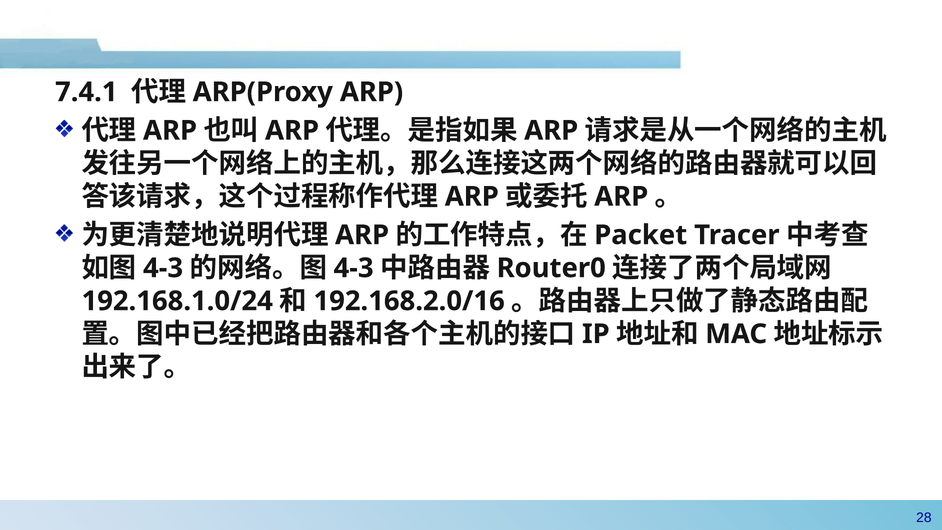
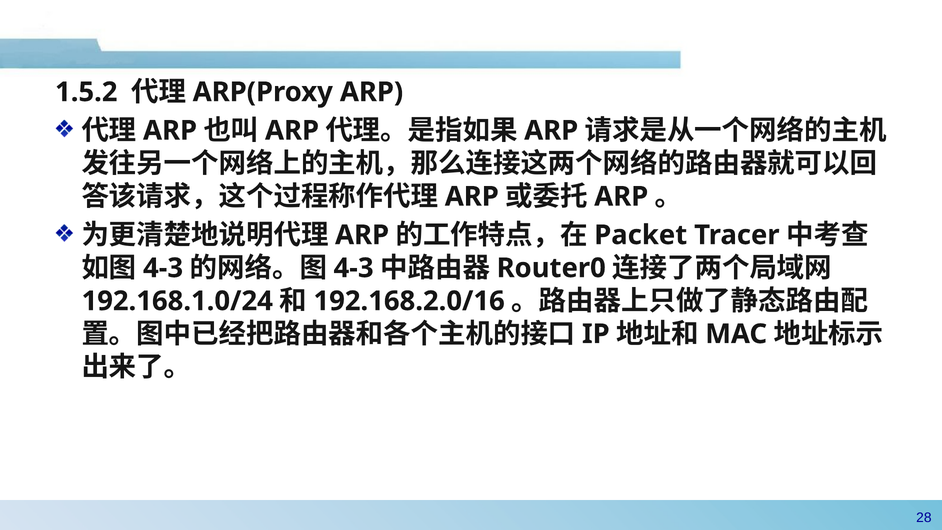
7.4.1: 7.4.1 -> 1.5.2
